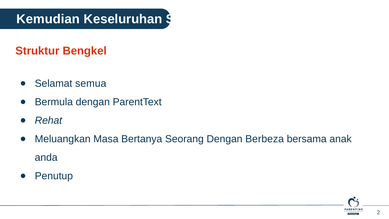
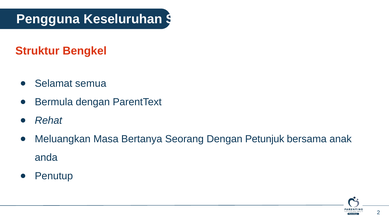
Kemudian: Kemudian -> Pengguna
Berbeza: Berbeza -> Petunjuk
